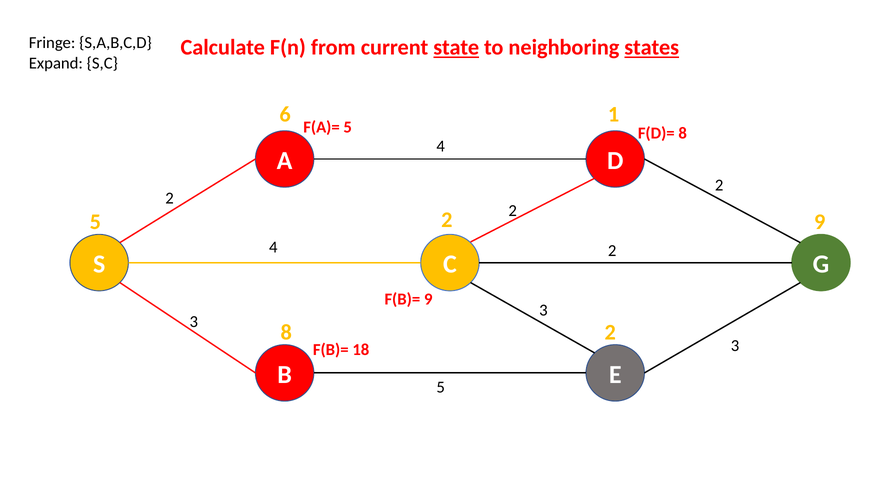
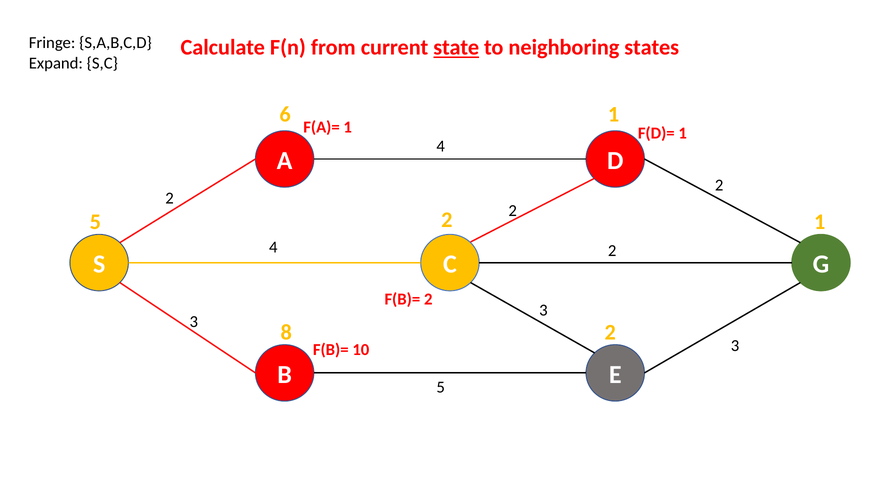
states underline: present -> none
F(A)= 5: 5 -> 1
F(D)= 8: 8 -> 1
5 9: 9 -> 1
F(B)= 9: 9 -> 2
18: 18 -> 10
